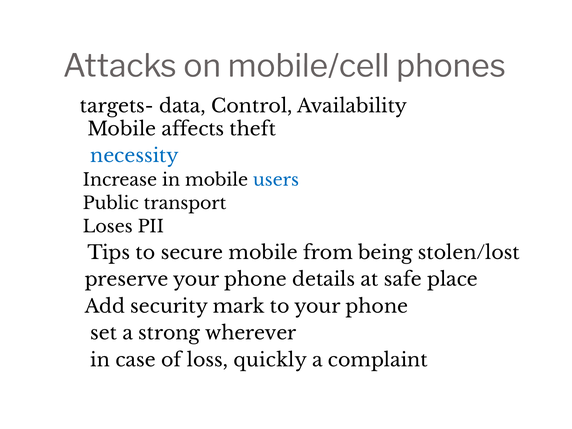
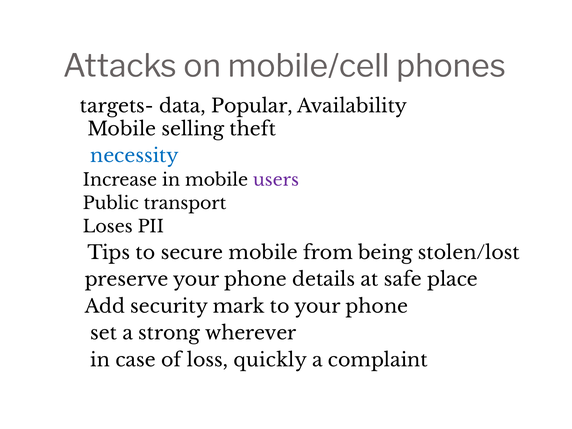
Control: Control -> Popular
affects: affects -> selling
users colour: blue -> purple
